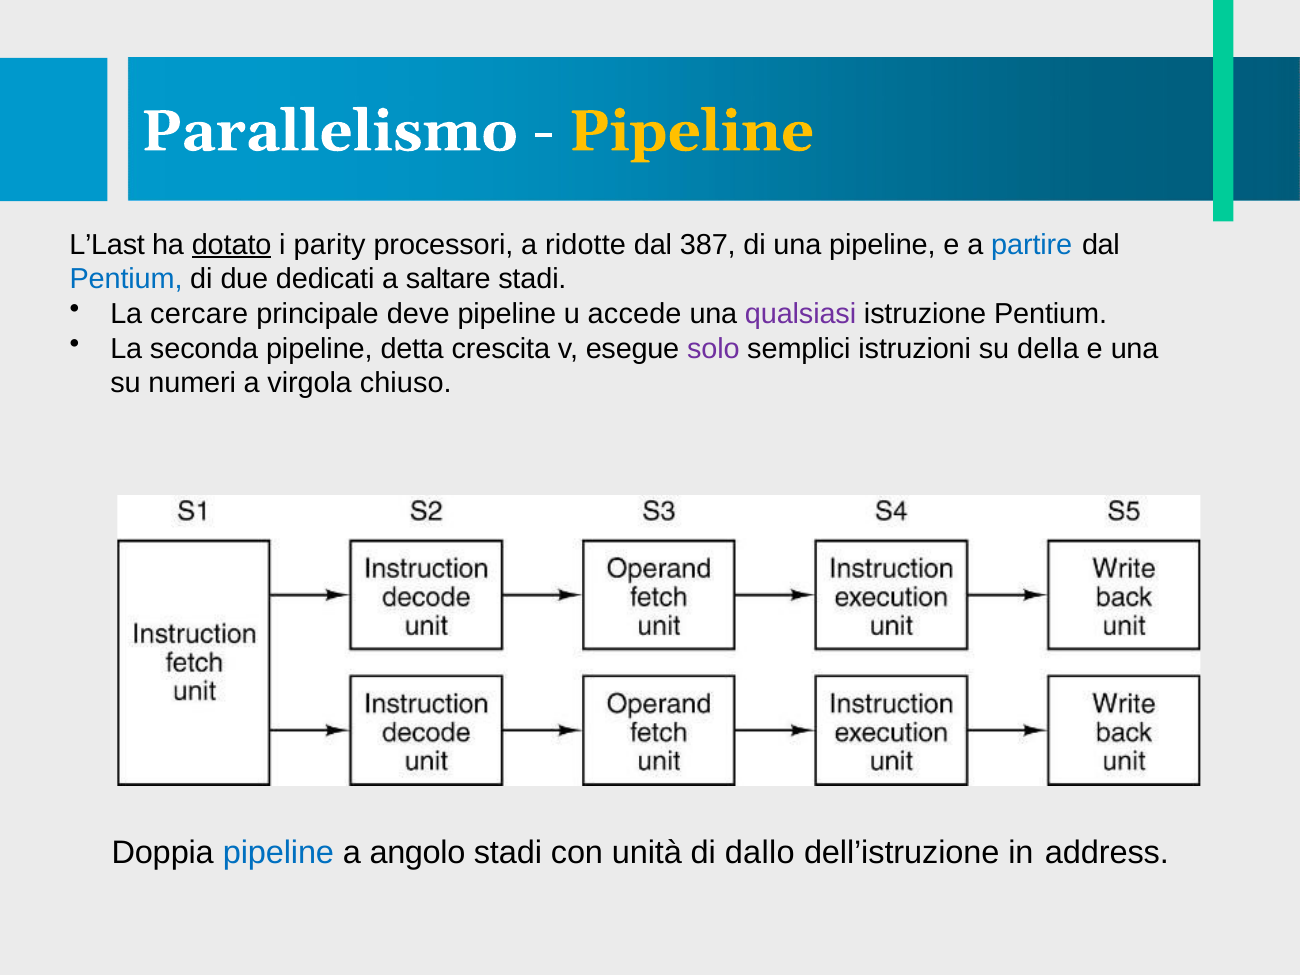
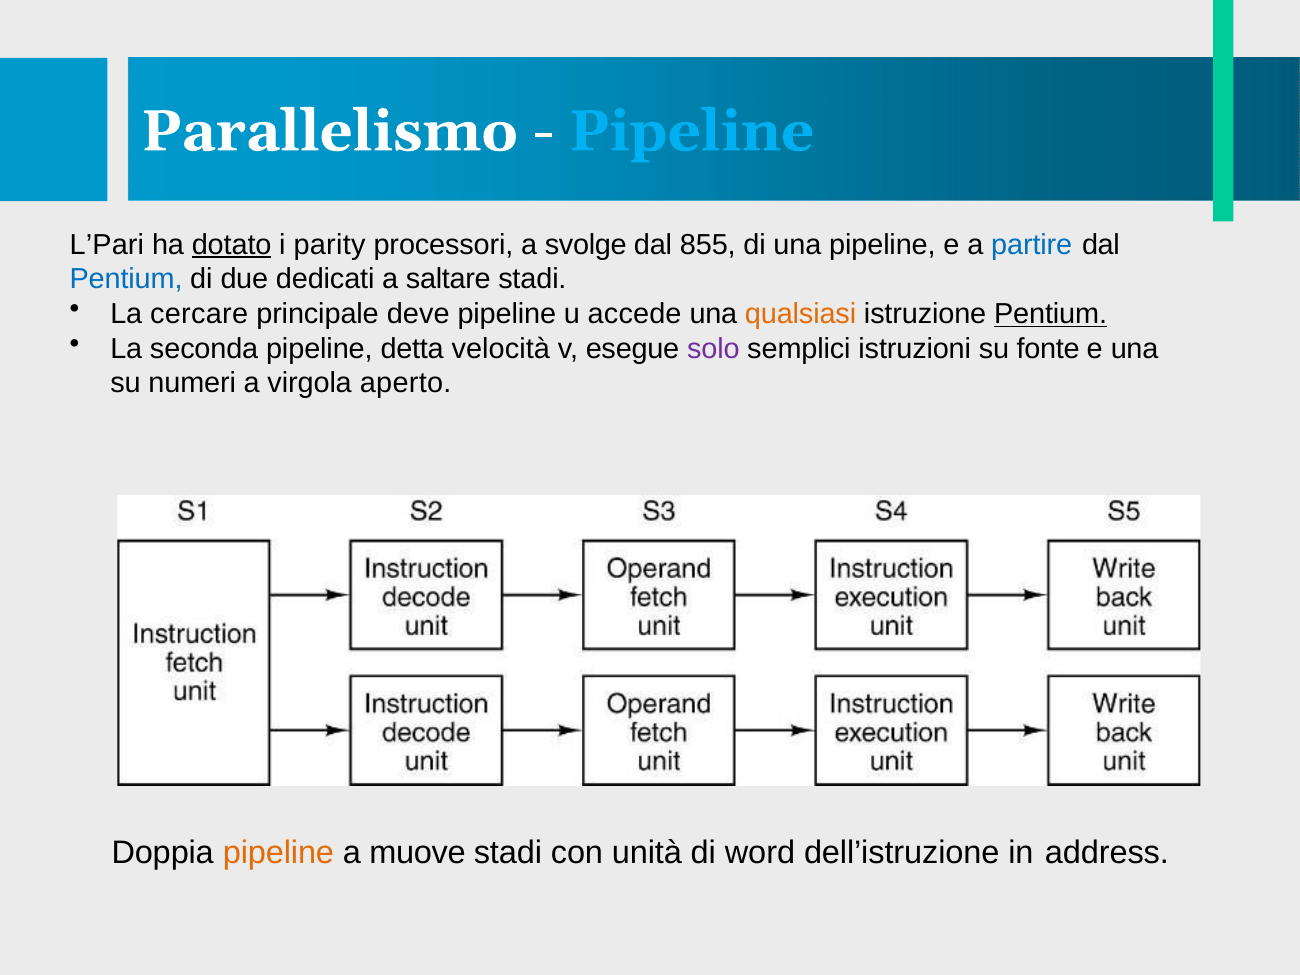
Pipeline at (691, 131) colour: yellow -> light blue
L’Last: L’Last -> L’Pari
ridotte: ridotte -> svolge
387: 387 -> 855
qualsiasi colour: purple -> orange
Pentium at (1051, 314) underline: none -> present
crescita: crescita -> velocità
della: della -> fonte
chiuso: chiuso -> aperto
pipeline at (278, 853) colour: blue -> orange
angolo: angolo -> muove
dallo: dallo -> word
